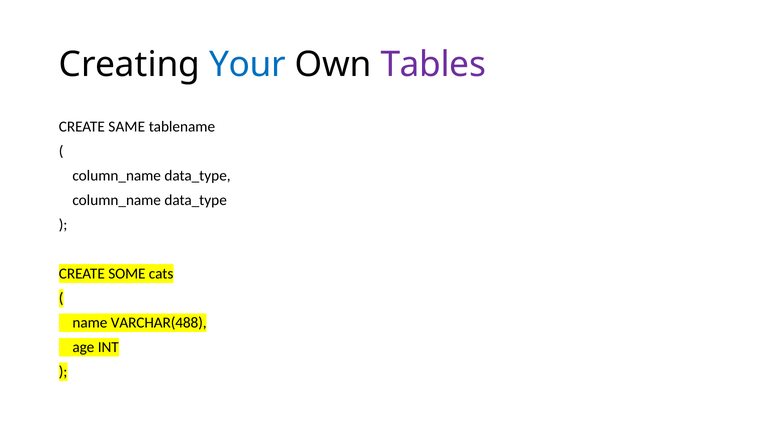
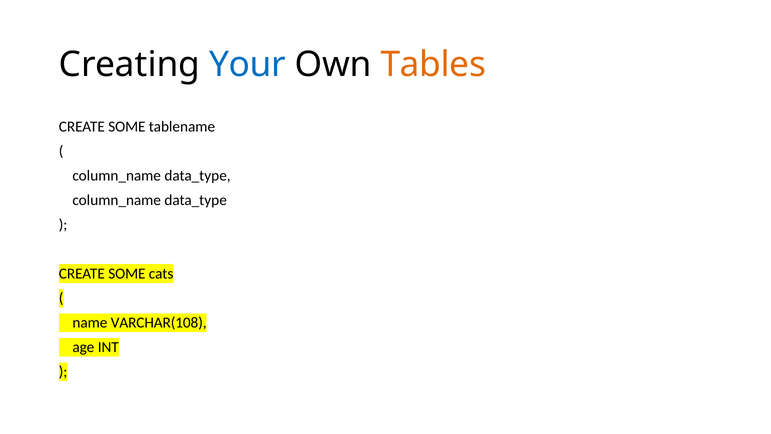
Tables colour: purple -> orange
SAME at (127, 126): SAME -> SOME
VARCHAR(488: VARCHAR(488 -> VARCHAR(108
